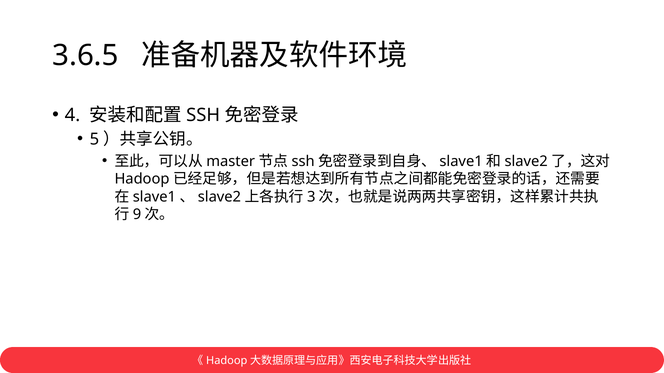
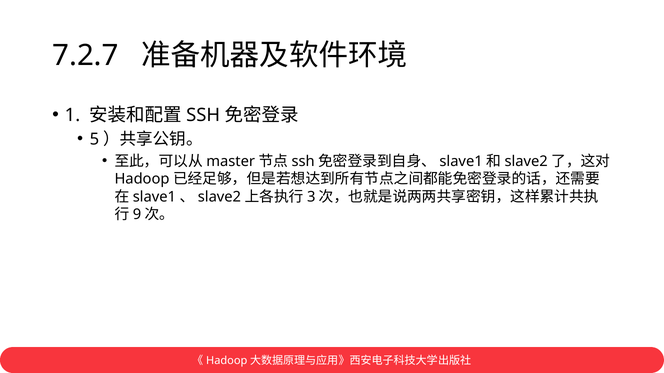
3.6.5: 3.6.5 -> 7.2.7
4: 4 -> 1
